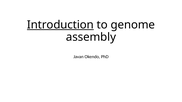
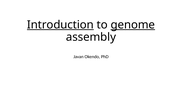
genome underline: none -> present
